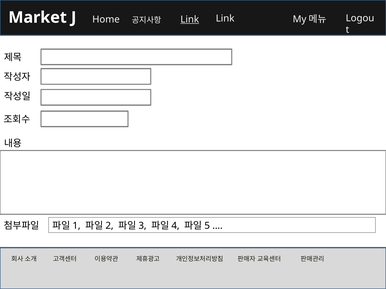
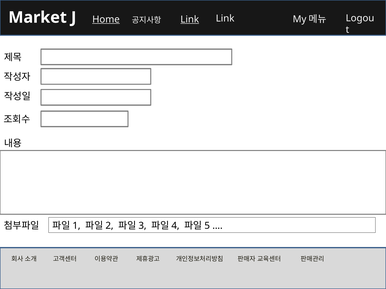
Home underline: none -> present
